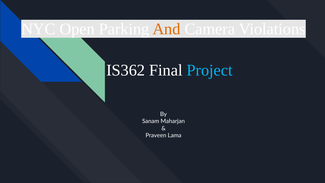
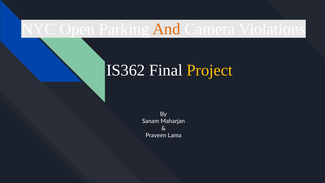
Project colour: light blue -> yellow
